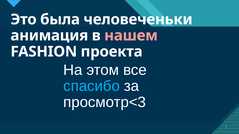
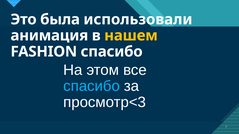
человеченьки: человеченьки -> использовали
нашем colour: pink -> yellow
FASHION проекта: проекта -> спасибо
